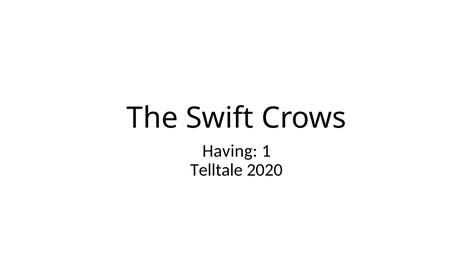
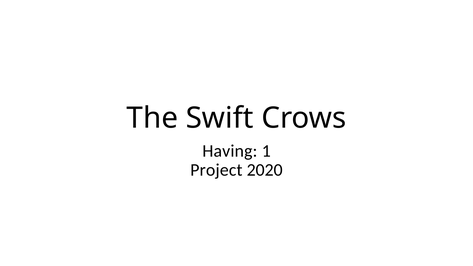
Telltale: Telltale -> Project
